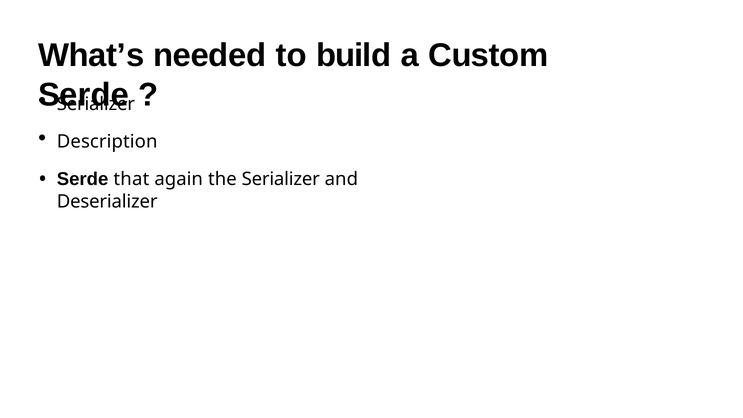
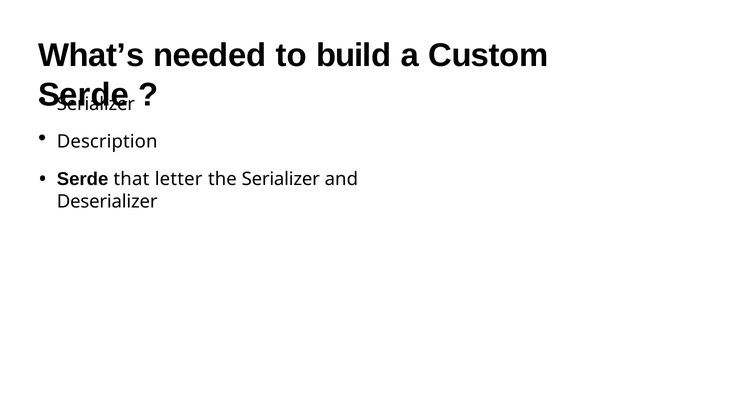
again: again -> letter
